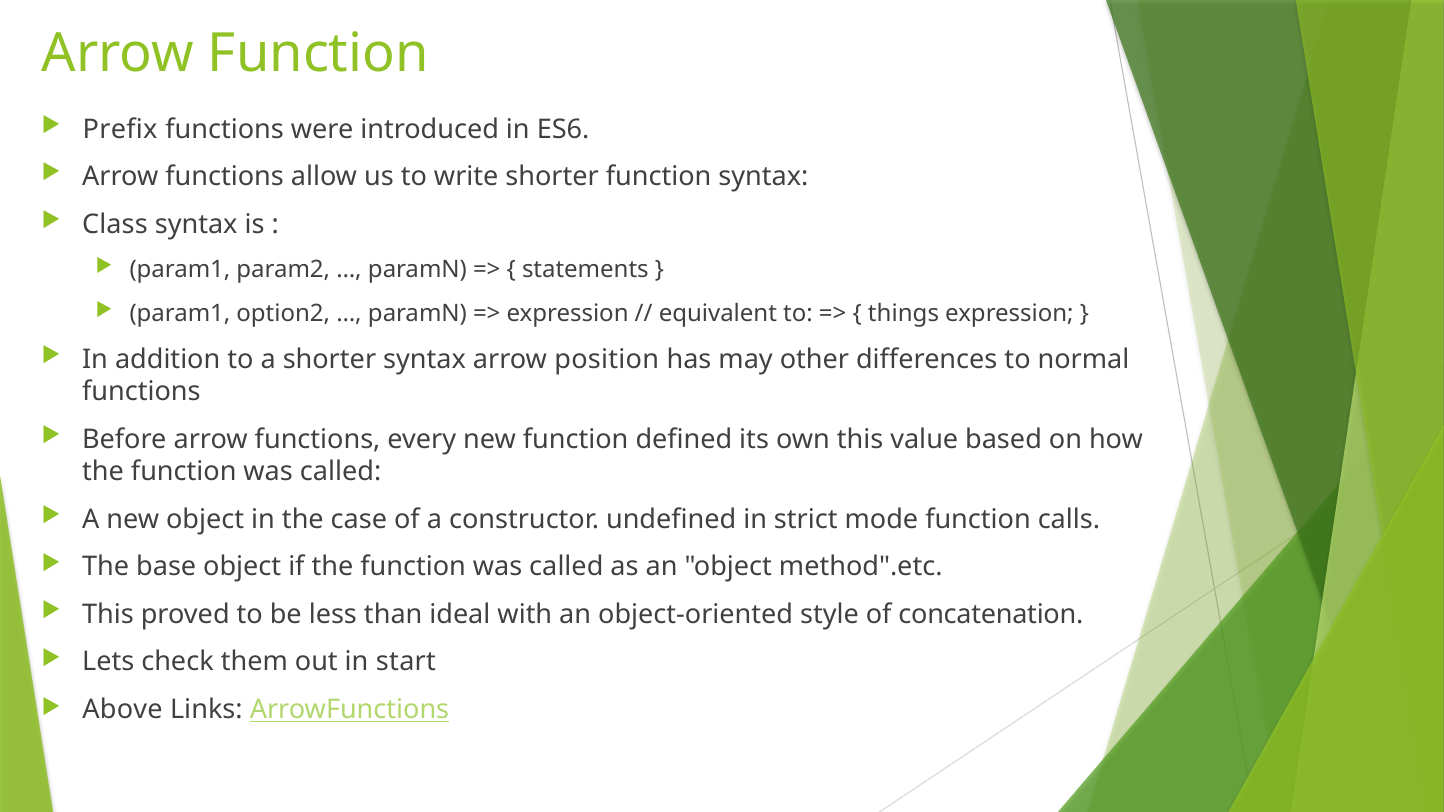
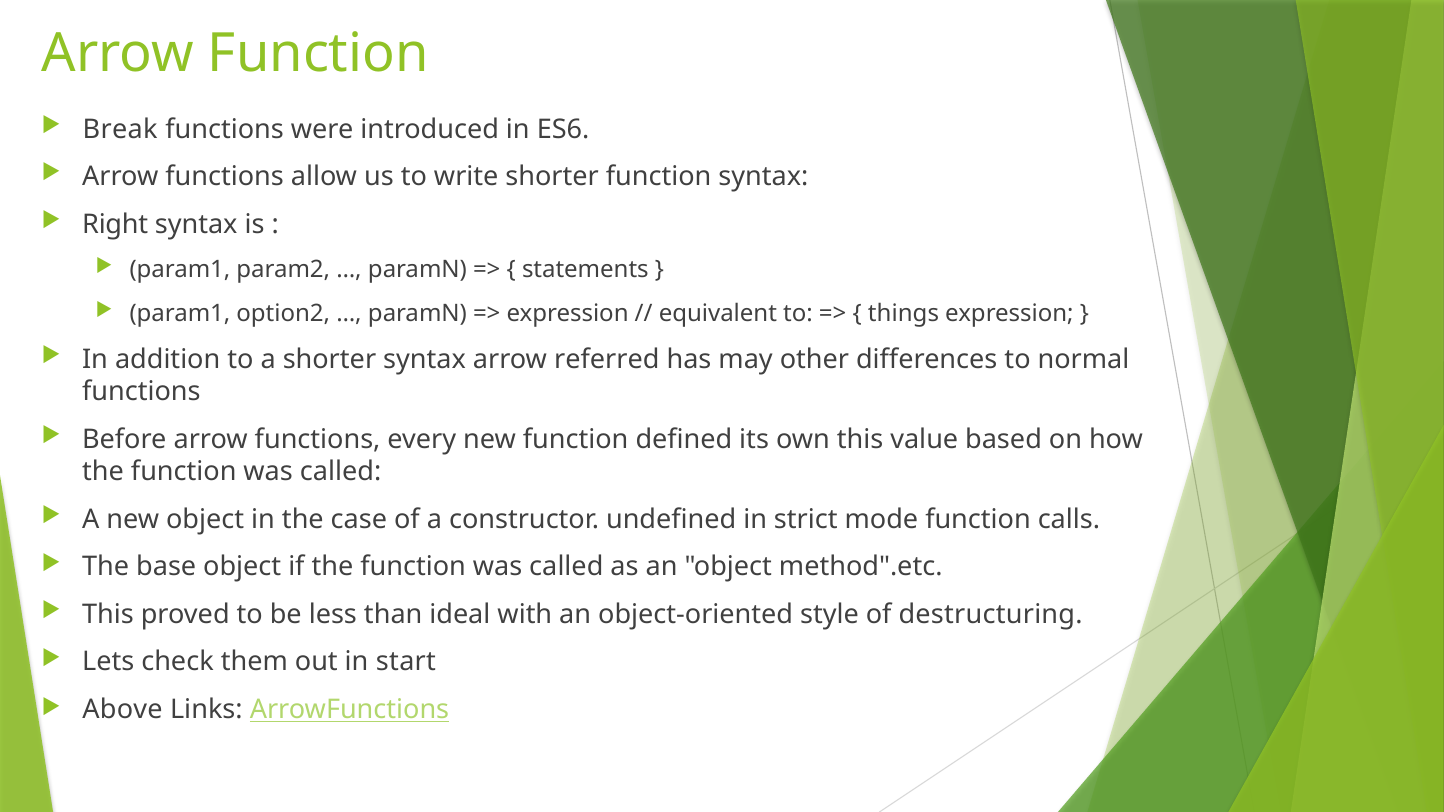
Prefix: Prefix -> Break
Class: Class -> Right
position: position -> referred
concatenation: concatenation -> destructuring
